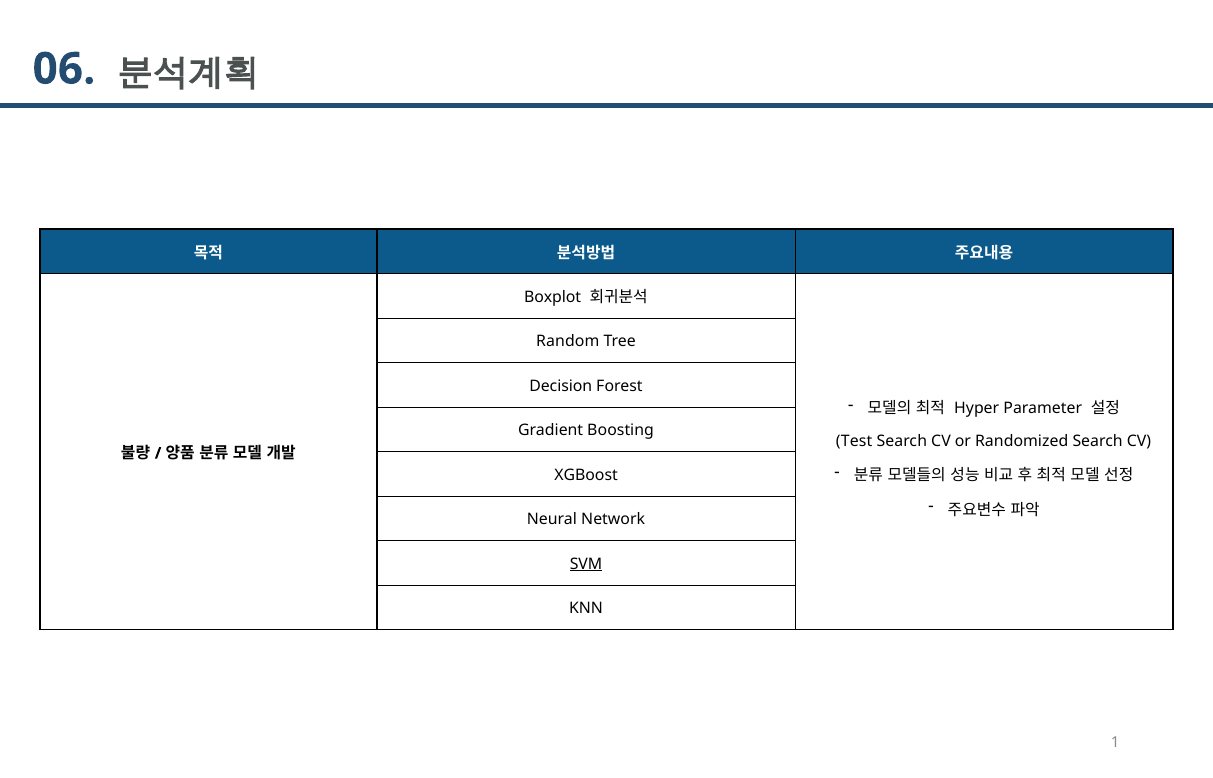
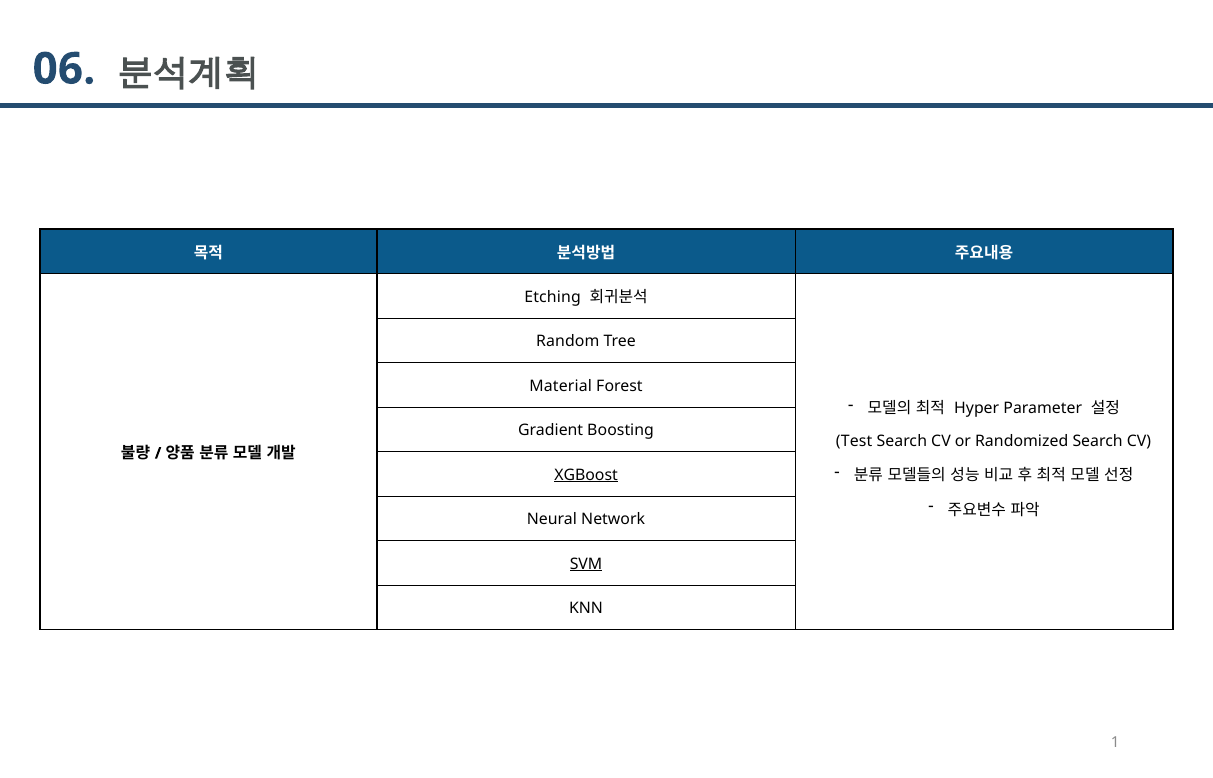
Boxplot: Boxplot -> Etching
Decision: Decision -> Material
XGBoost underline: none -> present
